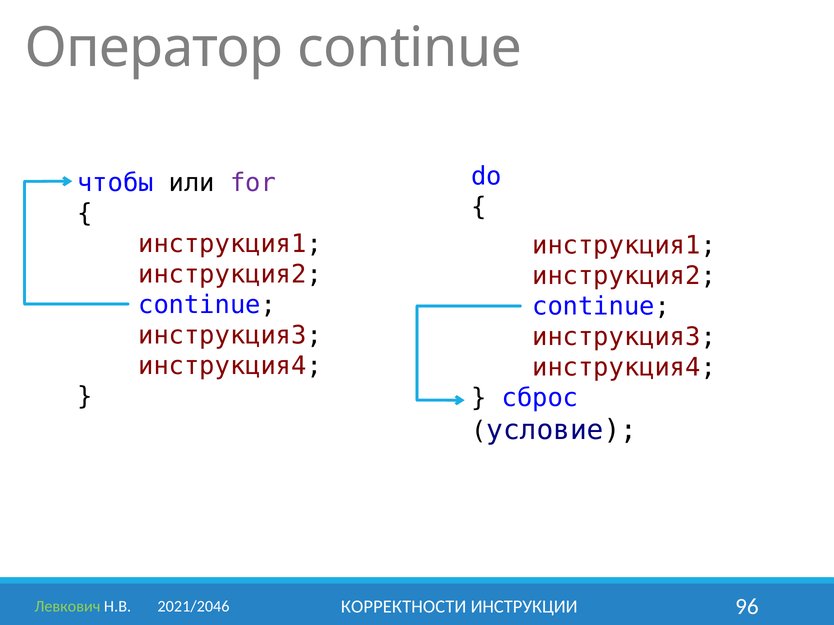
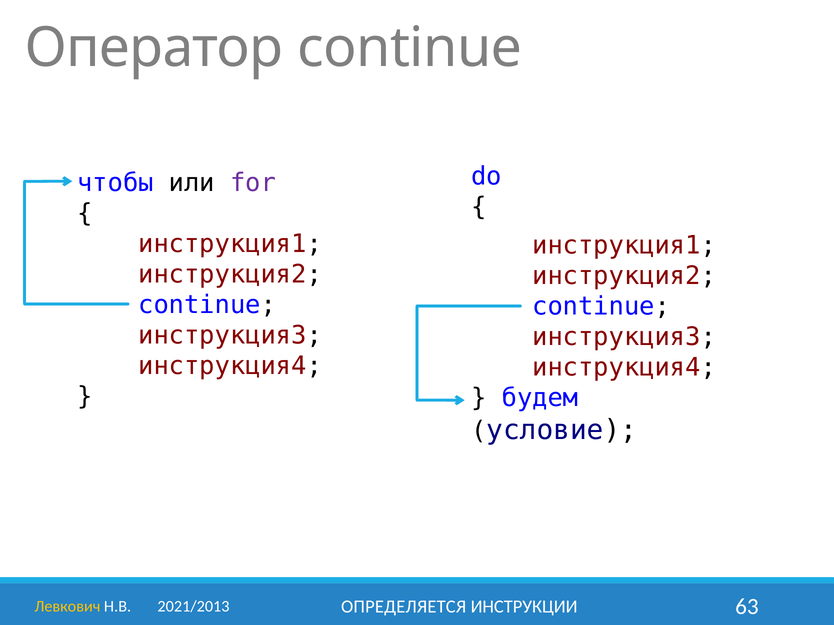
сброс: сброс -> будем
КОРРЕКТНОСТИ: КОРРЕКТНОСТИ -> ОПРЕДЕЛЯЕТСЯ
96: 96 -> 63
Левкович colour: light green -> yellow
2021/2046: 2021/2046 -> 2021/2013
